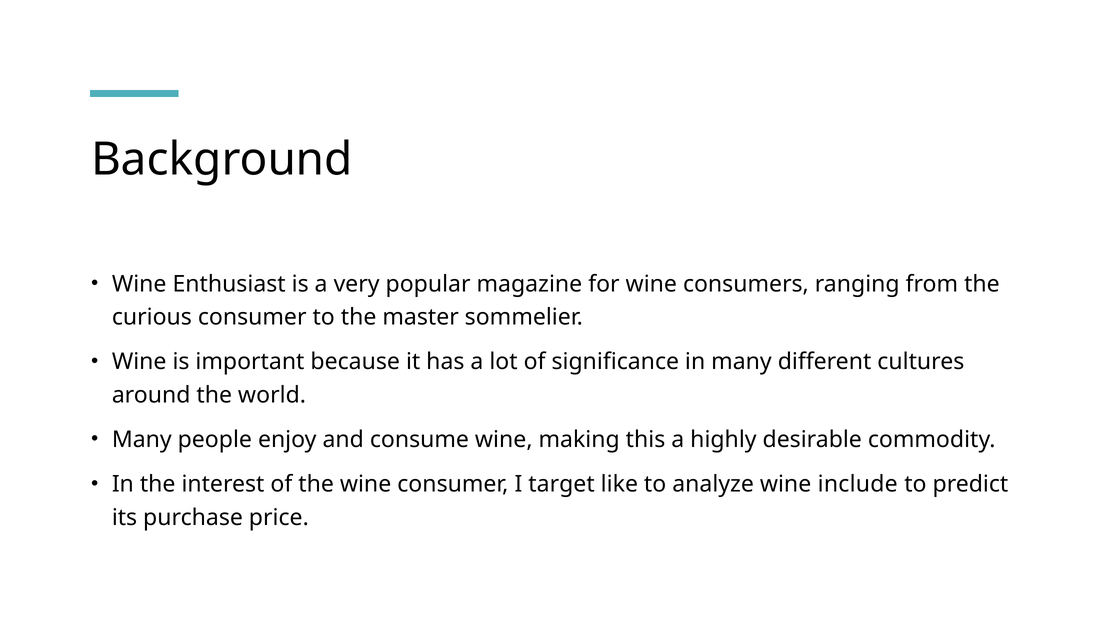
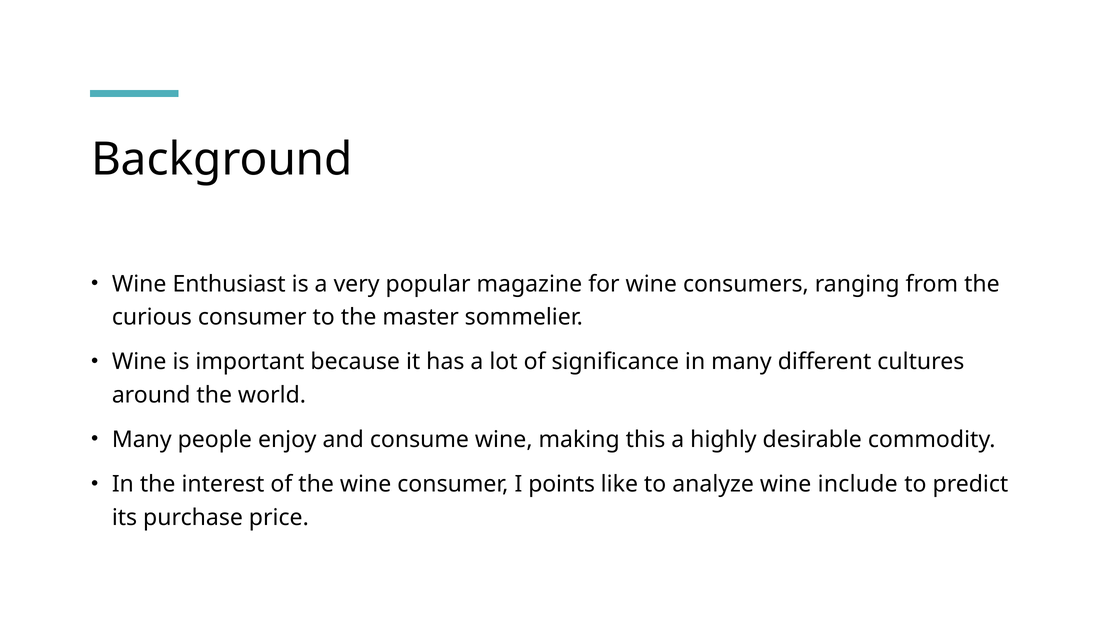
target: target -> points
